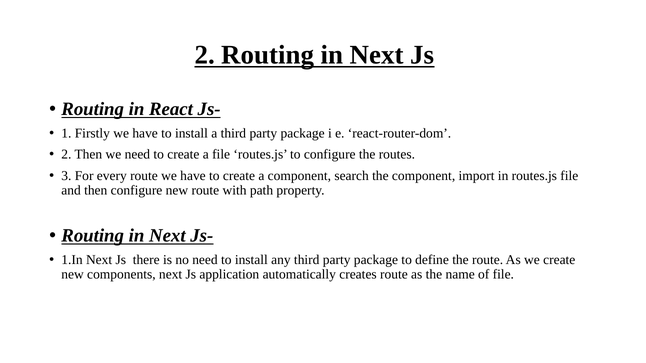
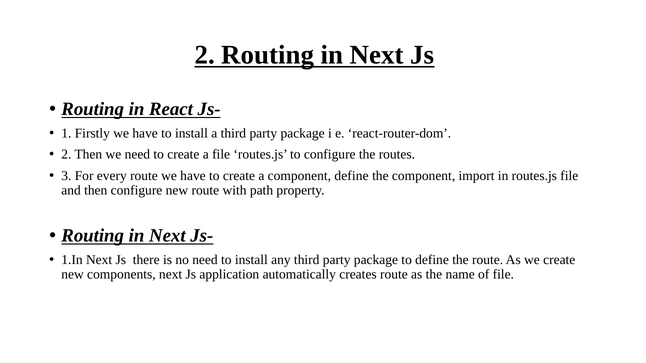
component search: search -> define
